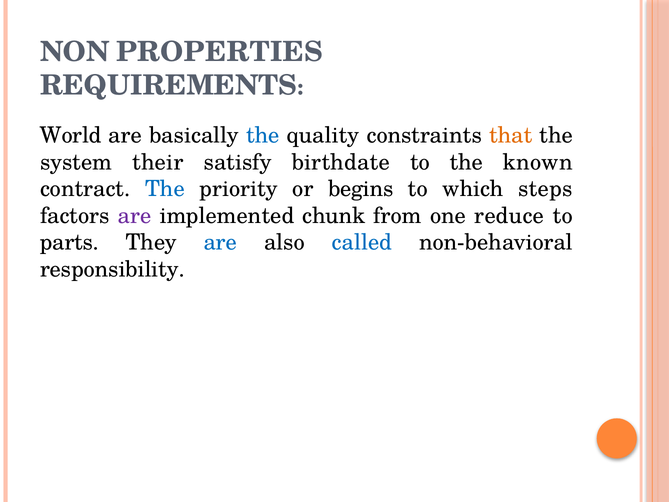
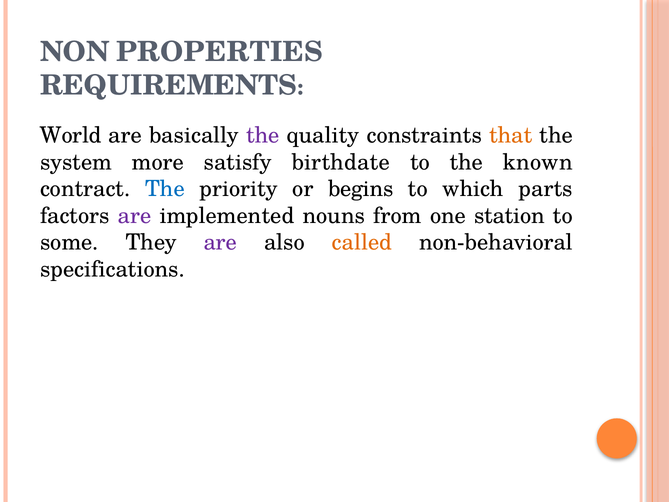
the at (263, 135) colour: blue -> purple
their: their -> more
steps: steps -> parts
chunk: chunk -> nouns
reduce: reduce -> station
parts: parts -> some
are at (220, 242) colour: blue -> purple
called colour: blue -> orange
responsibility: responsibility -> specifications
